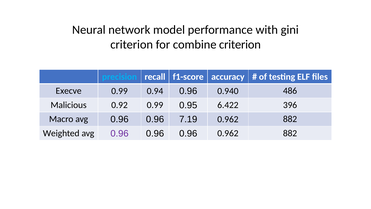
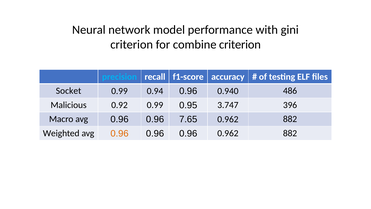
Execve: Execve -> Socket
6.422: 6.422 -> 3.747
7.19: 7.19 -> 7.65
0.96 at (120, 133) colour: purple -> orange
